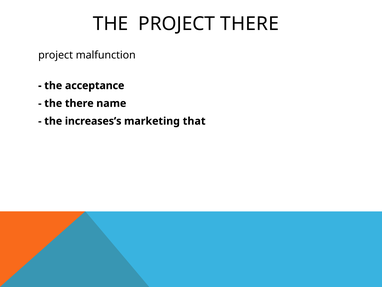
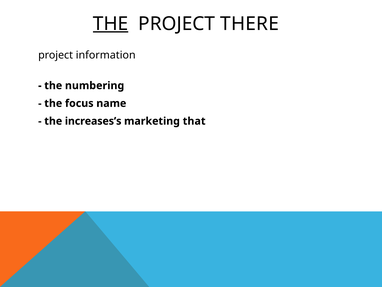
THE at (111, 24) underline: none -> present
malfunction: malfunction -> information
acceptance: acceptance -> numbering
the there: there -> focus
